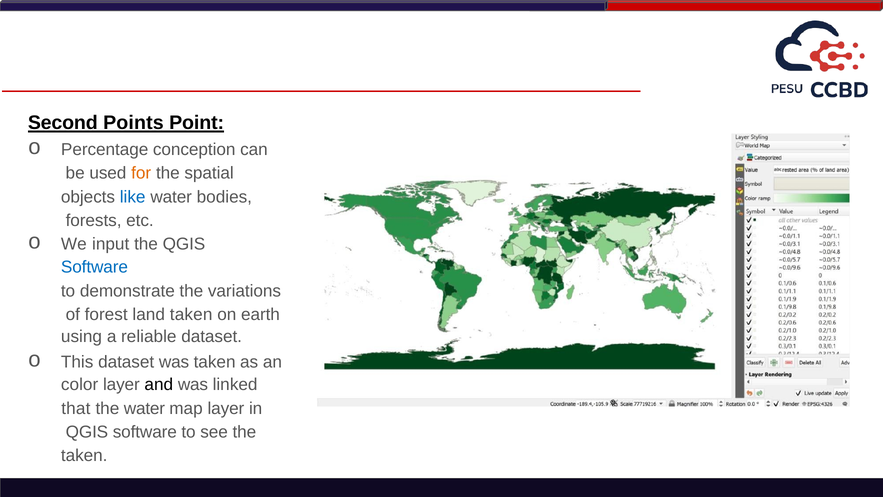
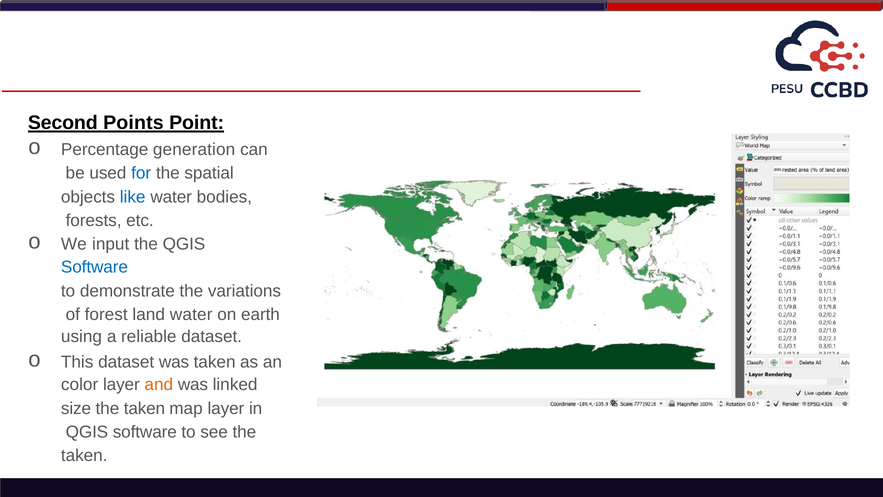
conception: conception -> generation
for colour: orange -> blue
land taken: taken -> water
and colour: black -> orange
that: that -> size
water at (144, 408): water -> taken
